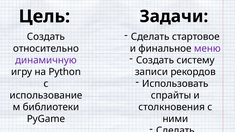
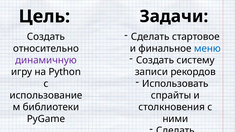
меню colour: purple -> blue
